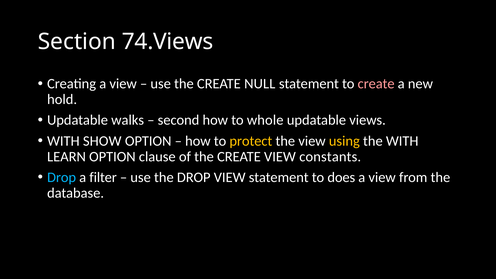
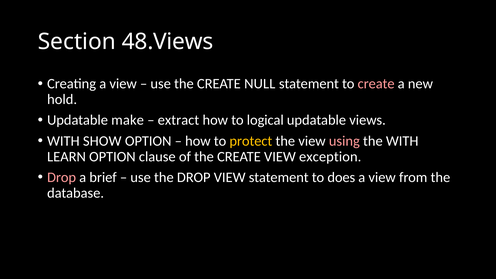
74.Views: 74.Views -> 48.Views
walks: walks -> make
second: second -> extract
whole: whole -> logical
using colour: yellow -> pink
constants: constants -> exception
Drop at (62, 177) colour: light blue -> pink
filter: filter -> brief
